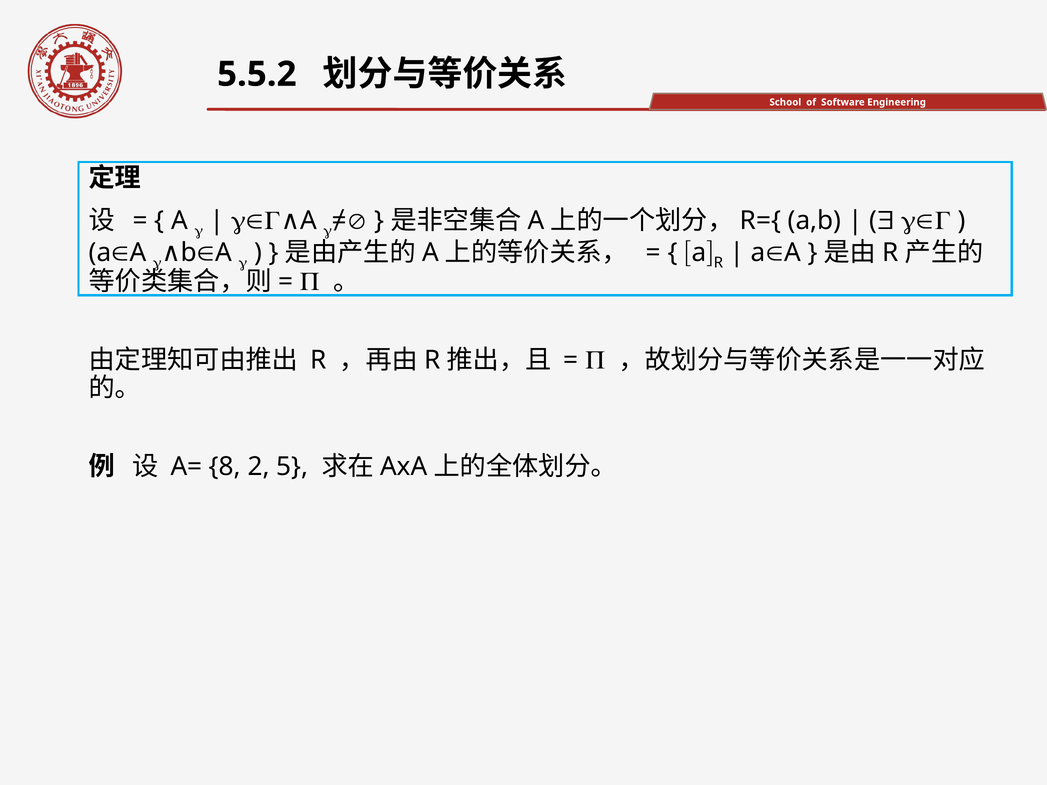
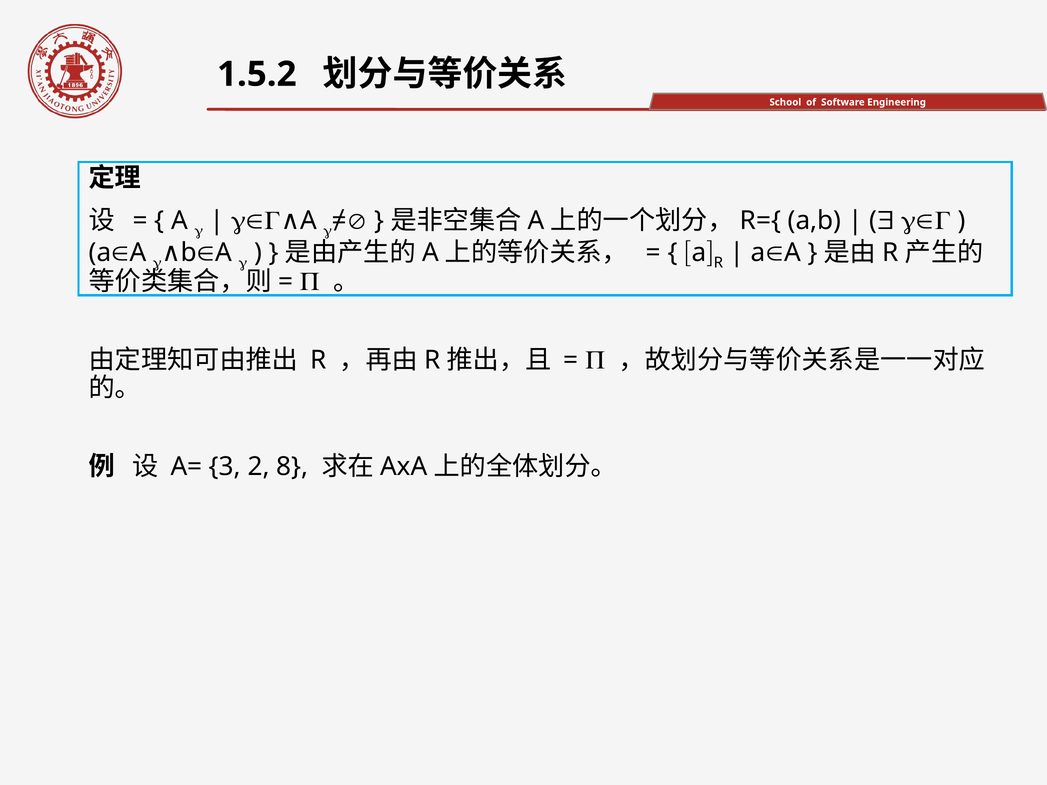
5.5.2: 5.5.2 -> 1.5.2
8: 8 -> 3
5: 5 -> 8
